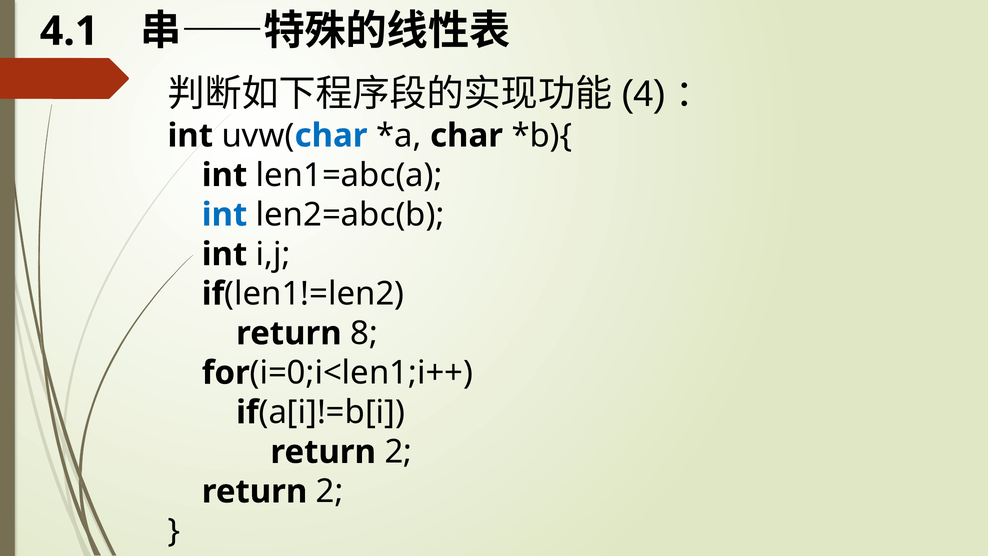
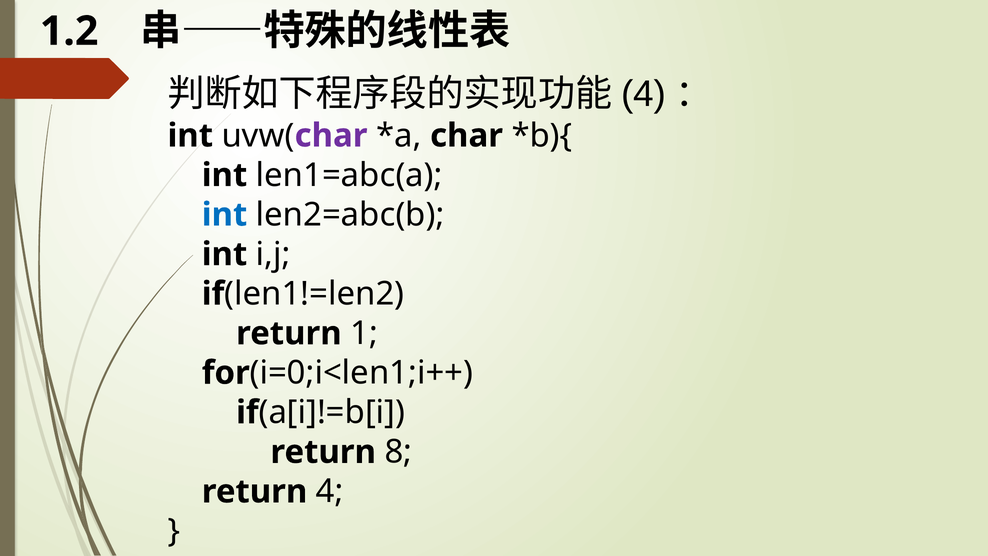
4.1: 4.1 -> 1.2
char at (331, 136) colour: blue -> purple
8: 8 -> 1
2 at (398, 452): 2 -> 8
2 at (330, 491): 2 -> 4
